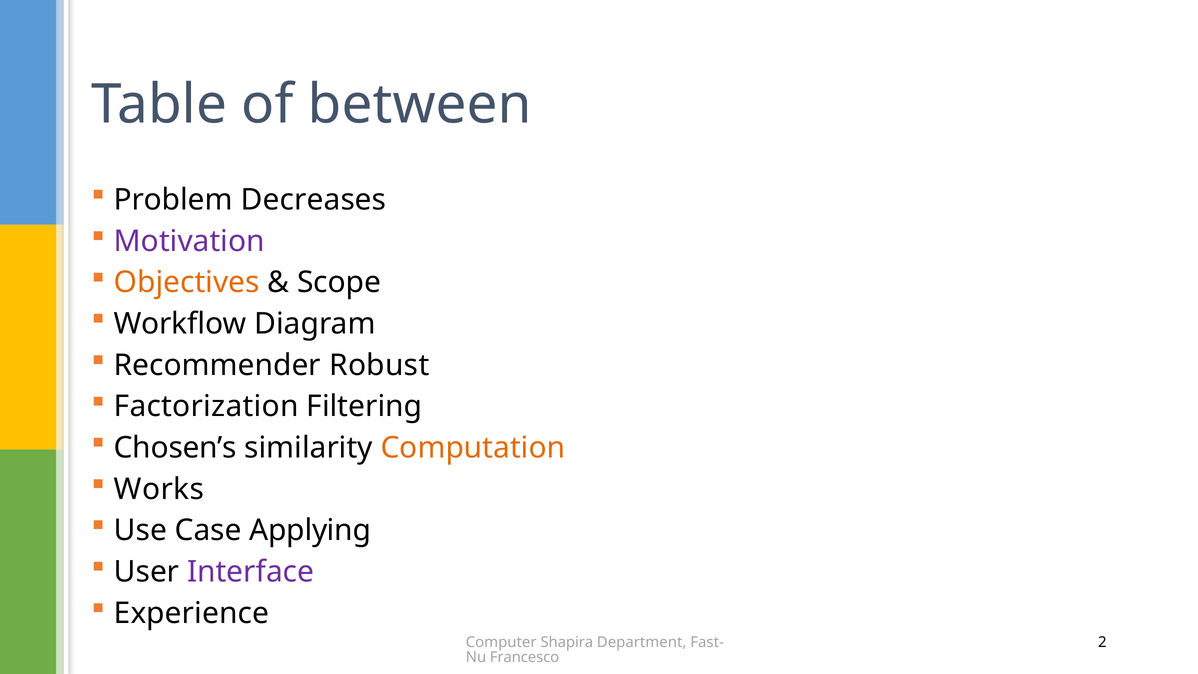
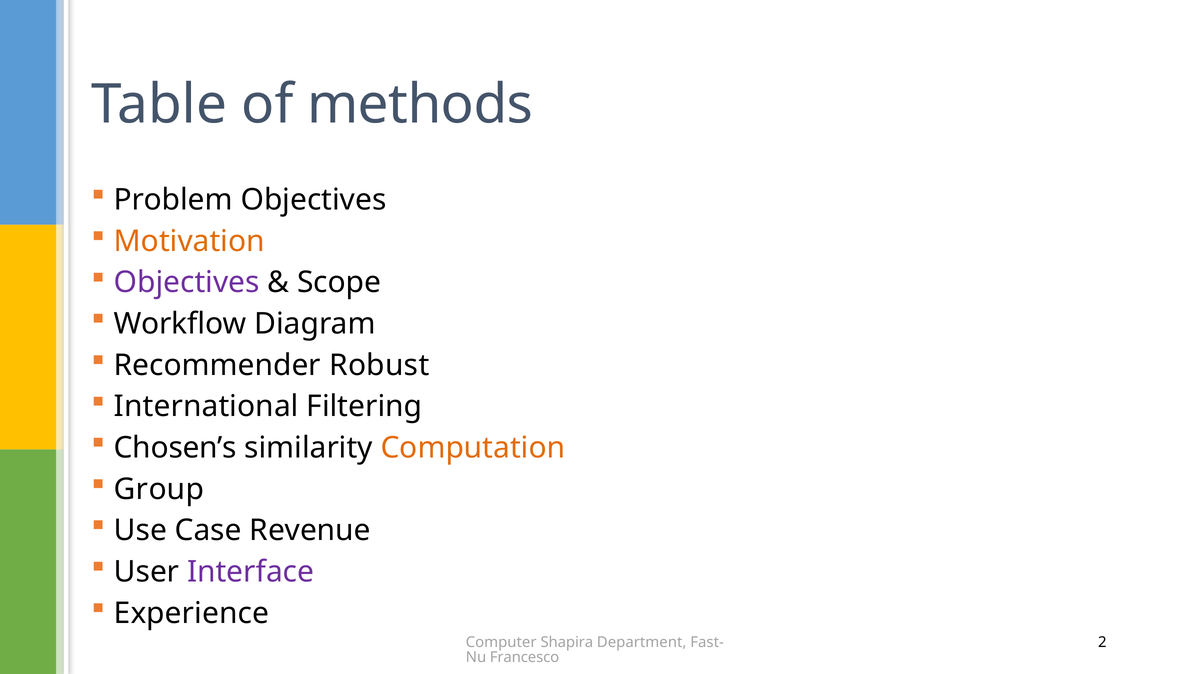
between: between -> methods
Problem Decreases: Decreases -> Objectives
Motivation colour: purple -> orange
Objectives at (187, 283) colour: orange -> purple
Factorization: Factorization -> International
Works: Works -> Group
Applying: Applying -> Revenue
